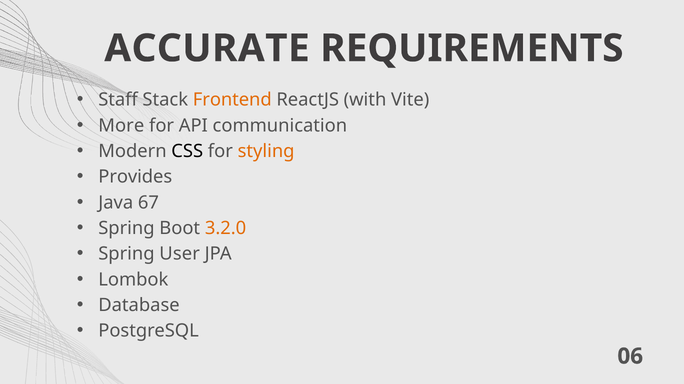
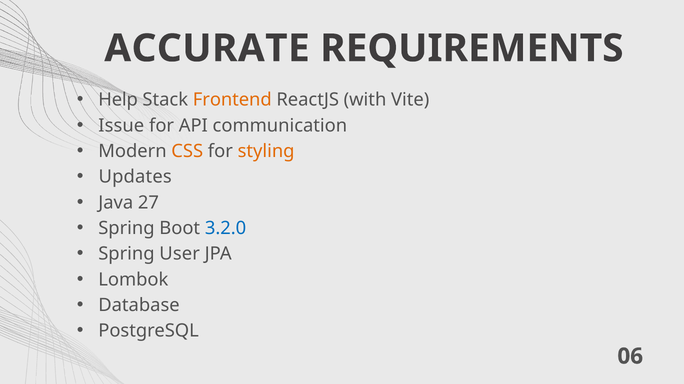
Staff: Staff -> Help
More: More -> Issue
CSS colour: black -> orange
Provides: Provides -> Updates
67: 67 -> 27
3.2.0 colour: orange -> blue
